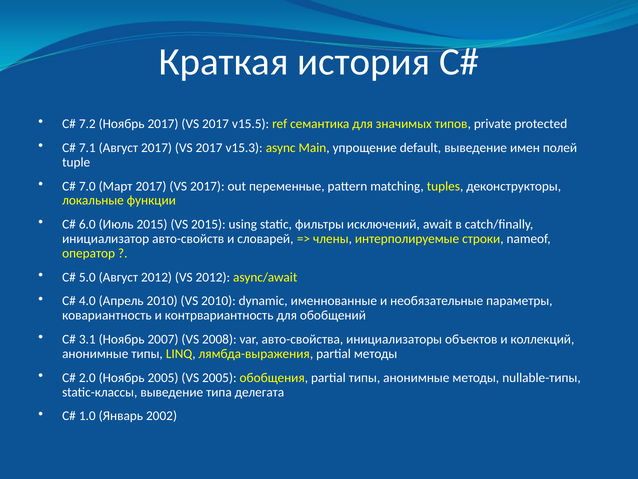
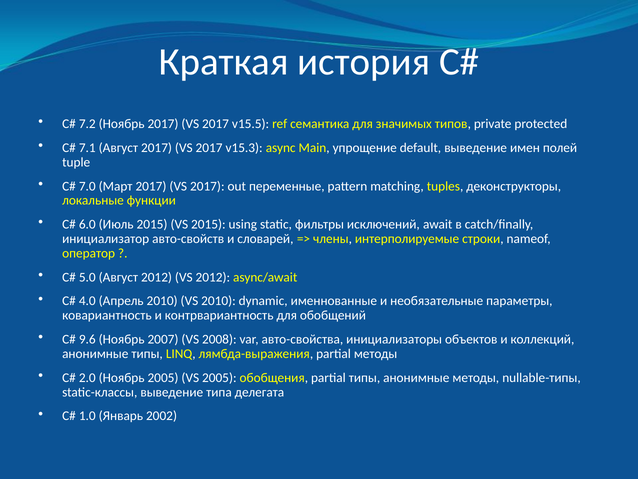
3.1: 3.1 -> 9.6
